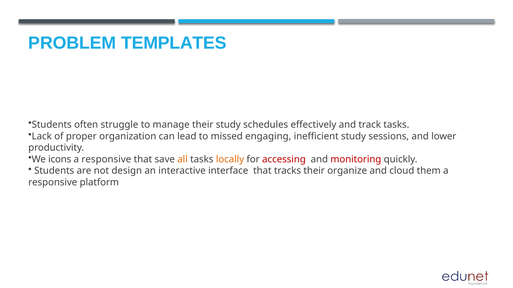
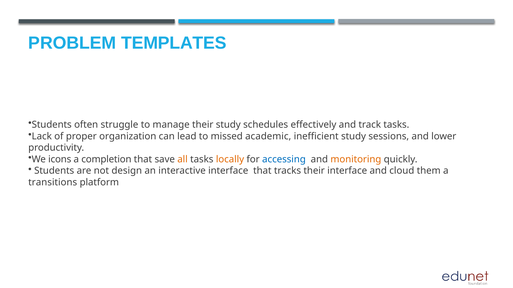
engaging: engaging -> academic
responsive at (106, 160): responsive -> completion
accessing colour: red -> blue
monitoring colour: red -> orange
their organize: organize -> interface
responsive at (53, 183): responsive -> transitions
